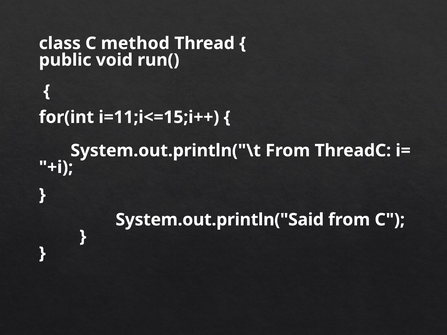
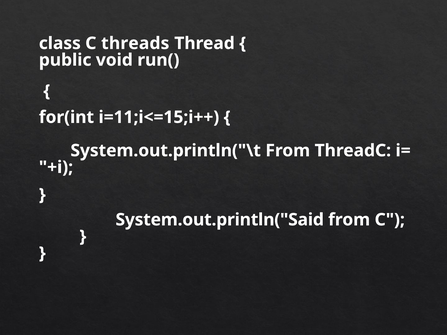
method: method -> threads
